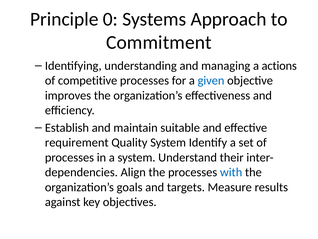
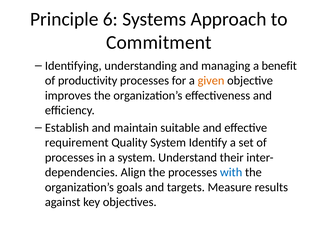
0: 0 -> 6
actions: actions -> benefit
competitive: competitive -> productivity
given colour: blue -> orange
